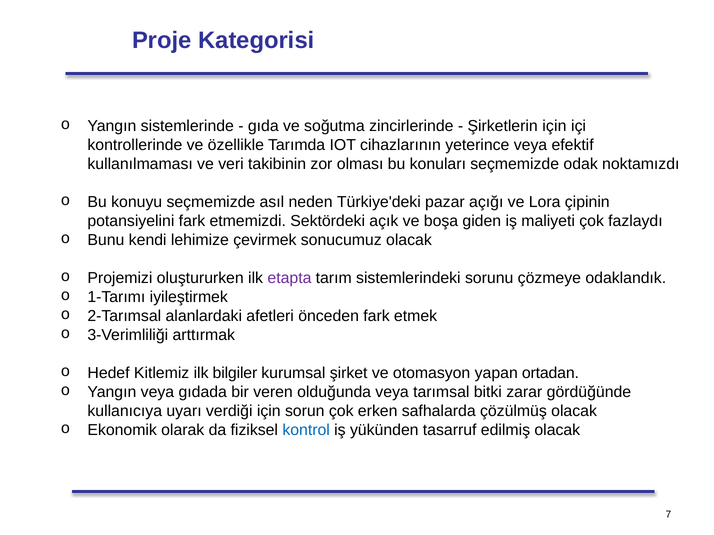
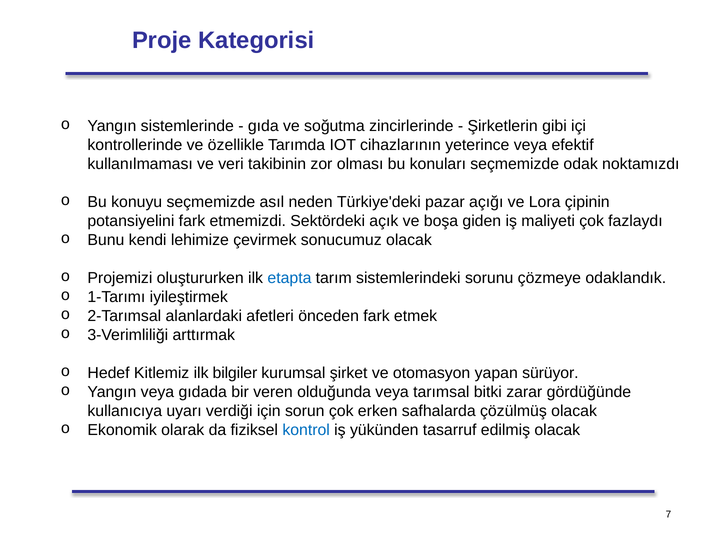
Şirketlerin için: için -> gibi
etapta colour: purple -> blue
ortadan: ortadan -> sürüyor
